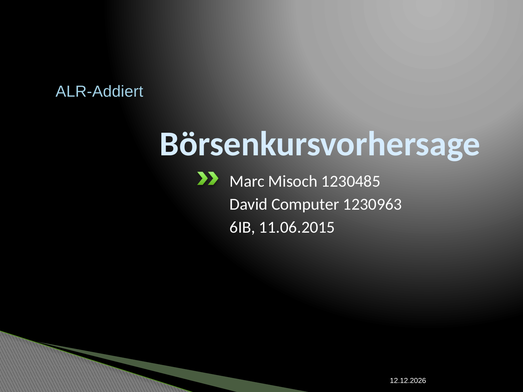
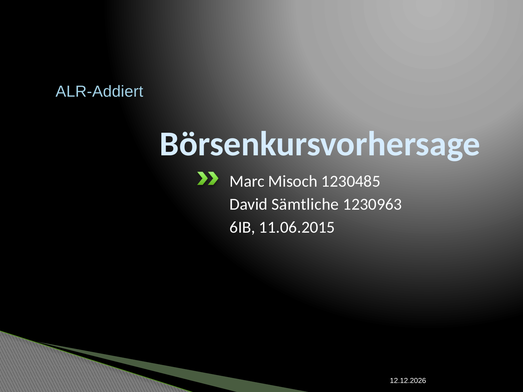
Computer: Computer -> Sämtliche
